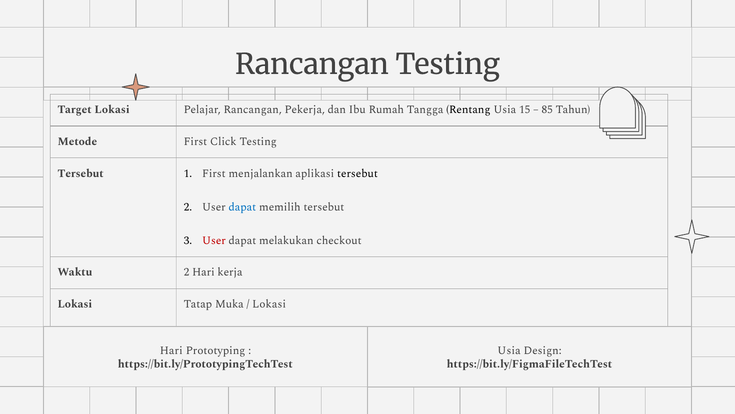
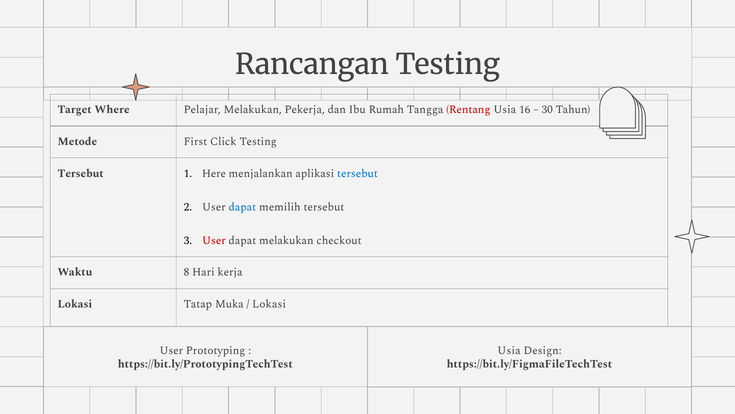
Target Lokasi: Lokasi -> Where
Pelajar Rancangan: Rancangan -> Melakukan
Rentang colour: black -> red
15: 15 -> 16
85: 85 -> 30
First at (214, 173): First -> Here
tersebut at (357, 173) colour: black -> blue
Waktu 2: 2 -> 8
Hari at (171, 350): Hari -> User
